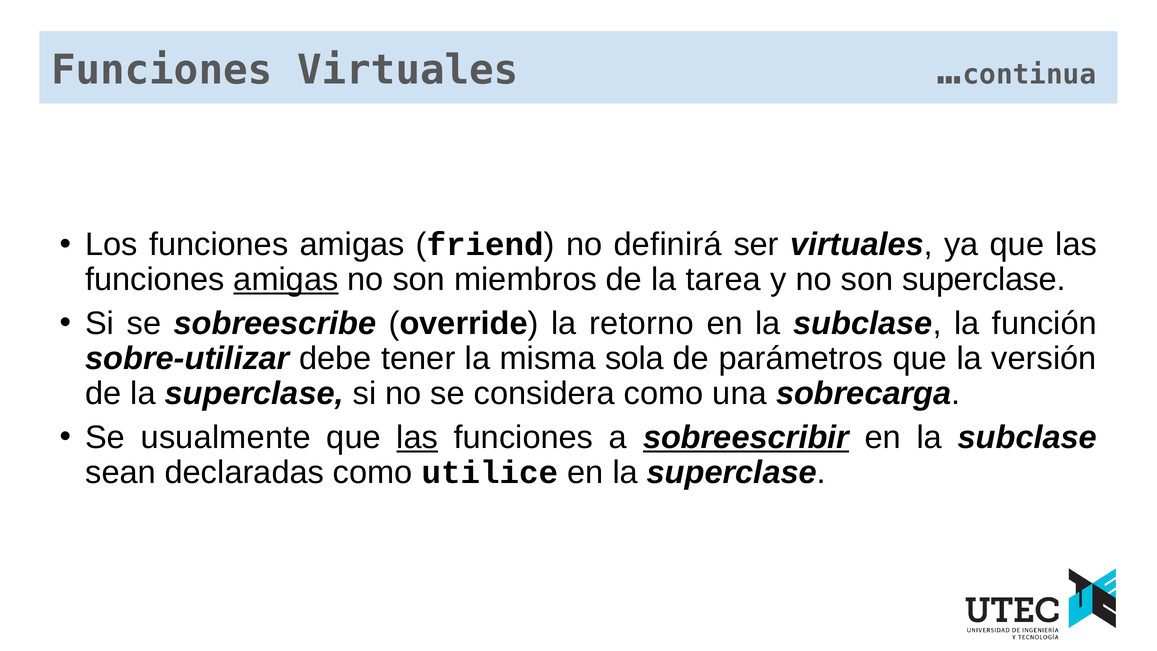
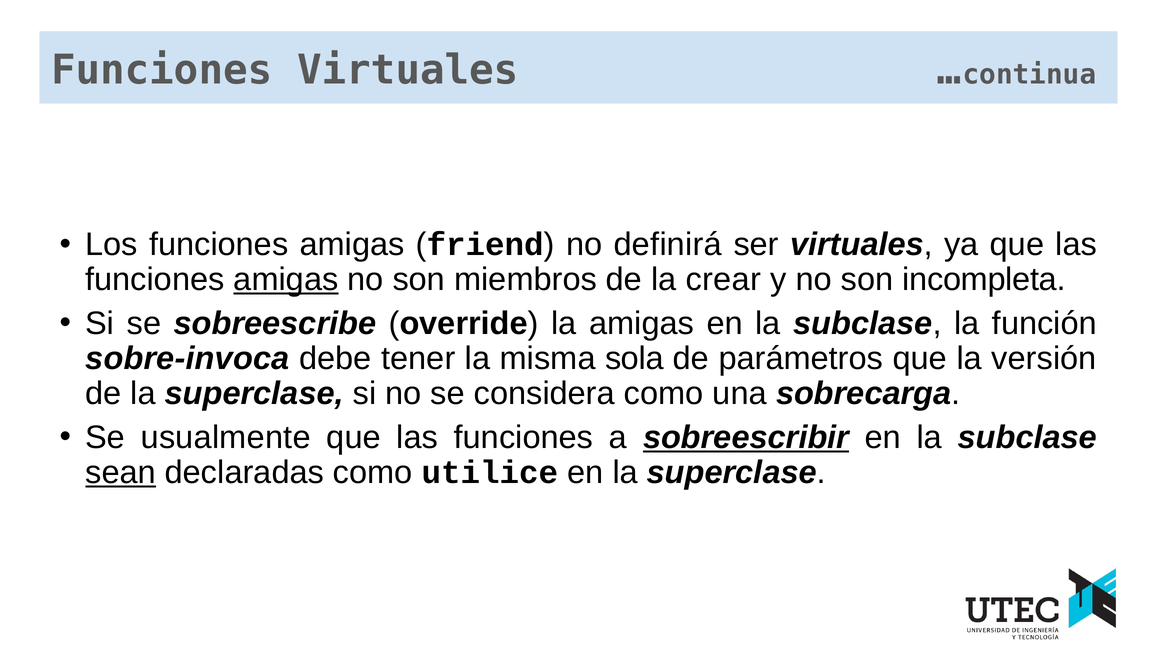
tarea: tarea -> crear
son superclase: superclase -> incompleta
la retorno: retorno -> amigas
sobre-utilizar: sobre-utilizar -> sobre-invoca
las at (417, 437) underline: present -> none
sean underline: none -> present
